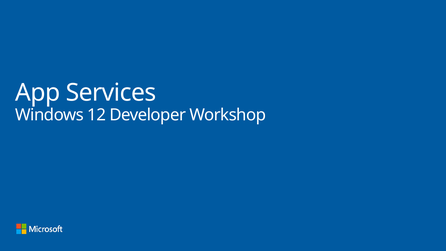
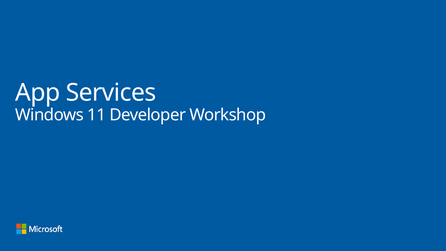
12: 12 -> 11
